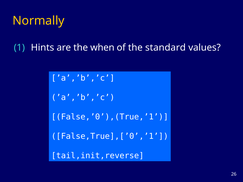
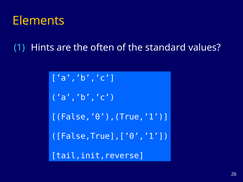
Normally: Normally -> Elements
when: when -> often
